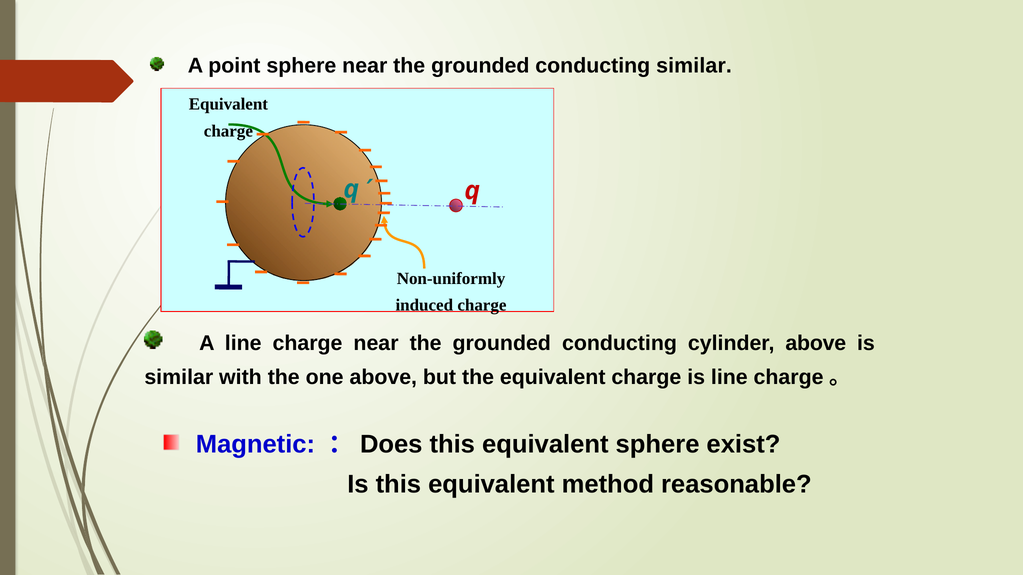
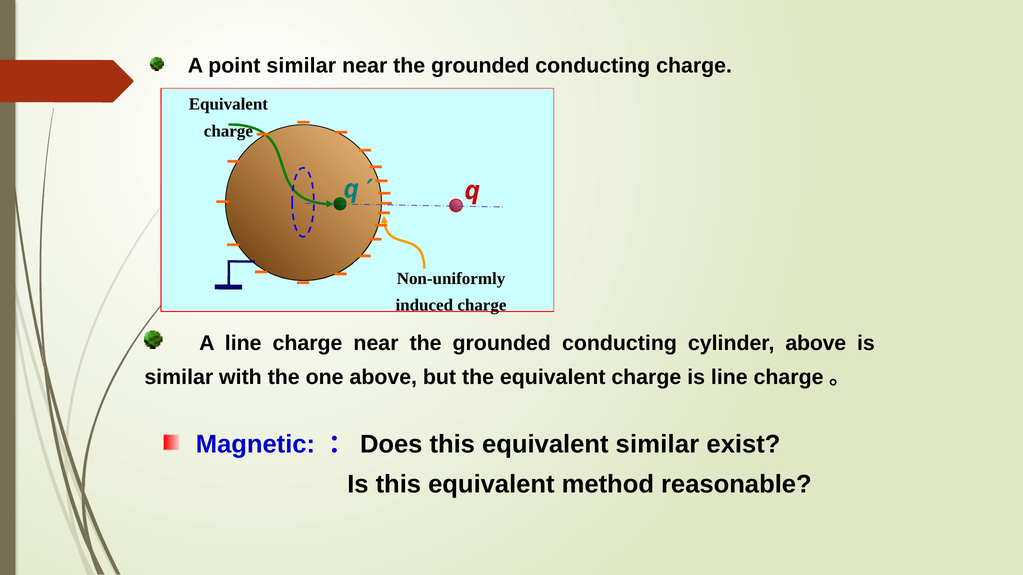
point sphere: sphere -> similar
conducting similar: similar -> charge
equivalent sphere: sphere -> similar
